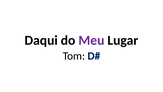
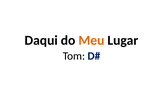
Meu colour: purple -> orange
